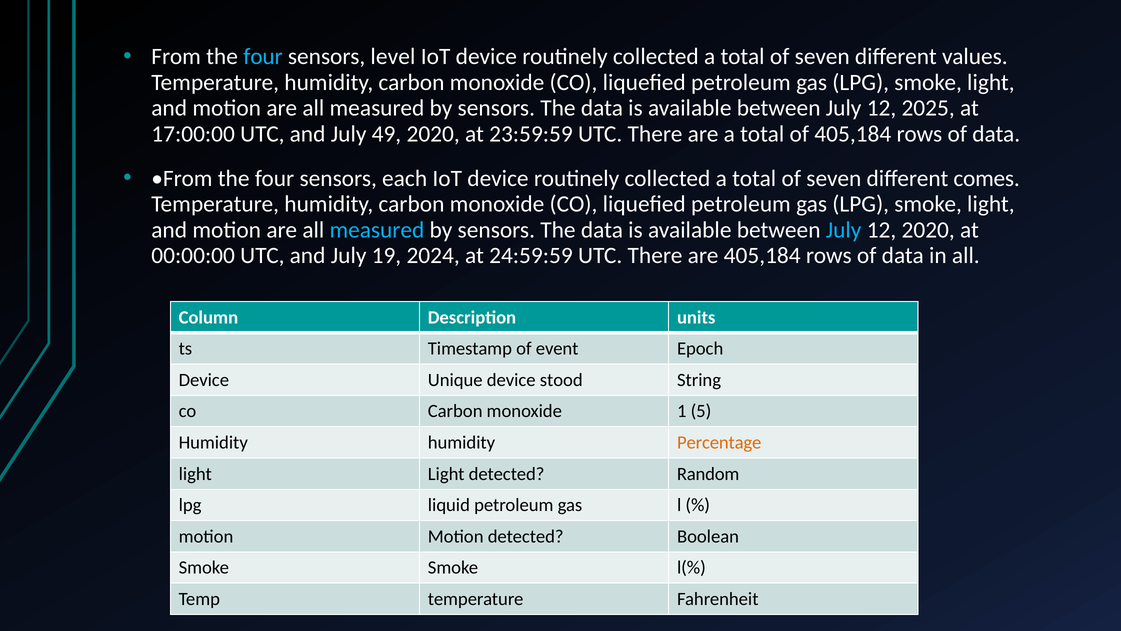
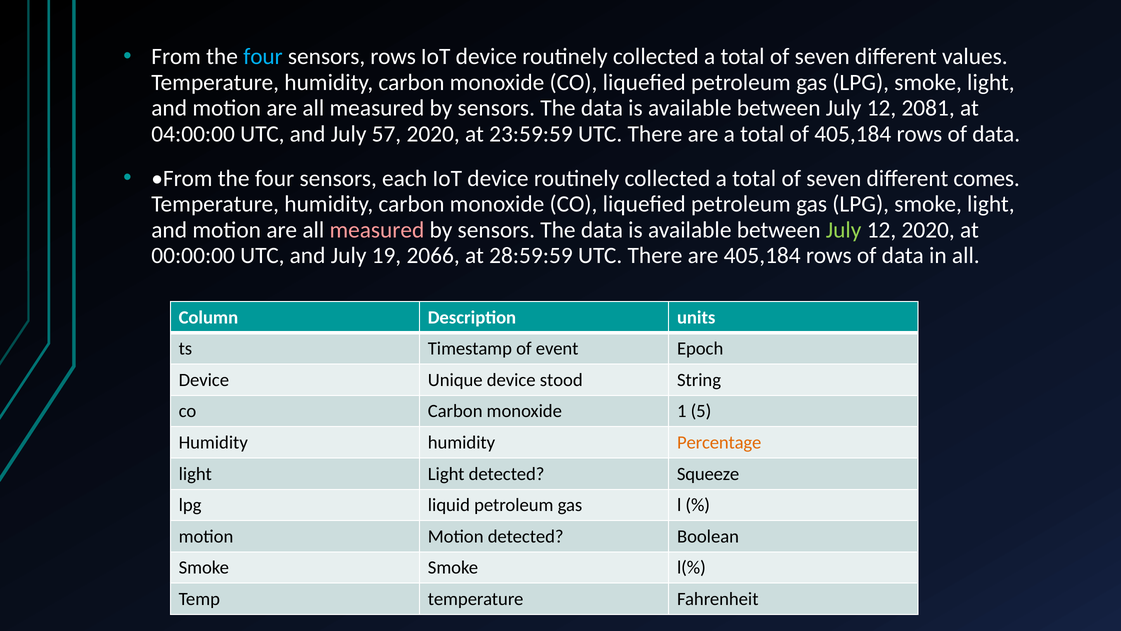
sensors level: level -> rows
2025: 2025 -> 2081
17:00:00: 17:00:00 -> 04:00:00
49: 49 -> 57
measured at (377, 230) colour: light blue -> pink
July at (844, 230) colour: light blue -> light green
2024: 2024 -> 2066
24:59:59: 24:59:59 -> 28:59:59
Random: Random -> Squeeze
